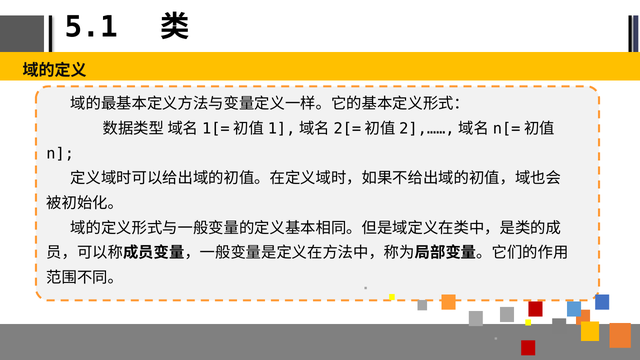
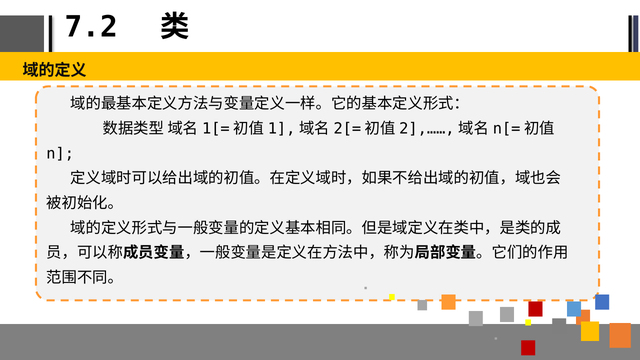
5.1: 5.1 -> 7.2
